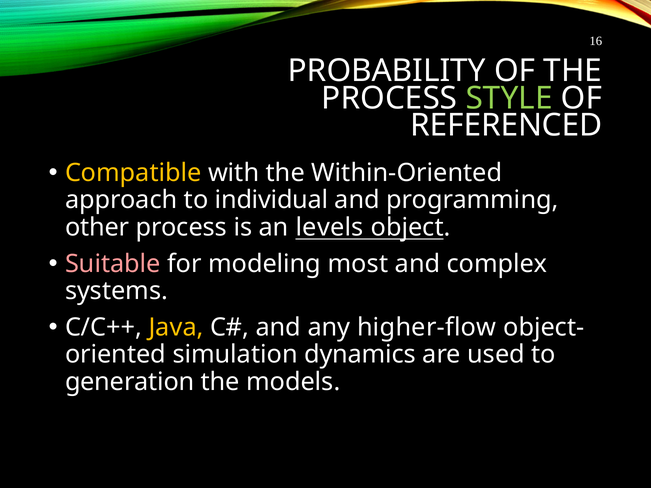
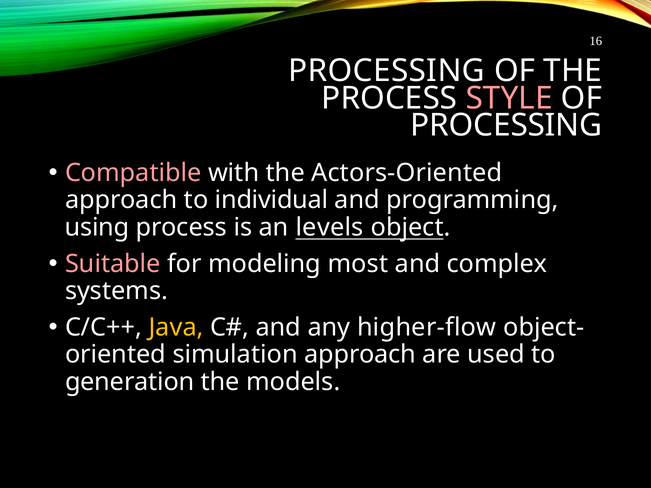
PROBABILITY at (387, 71): PROBABILITY -> PROCESSING
STYLE colour: light green -> pink
REFERENCED at (506, 126): REFERENCED -> PROCESSING
Compatible colour: yellow -> pink
Within-Oriented: Within-Oriented -> Actors-Oriented
other: other -> using
simulation dynamics: dynamics -> approach
